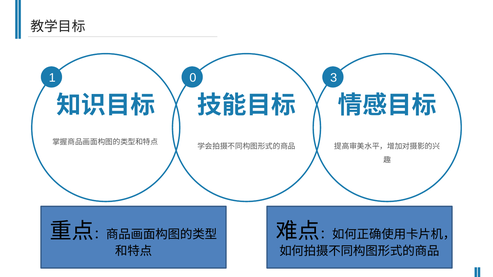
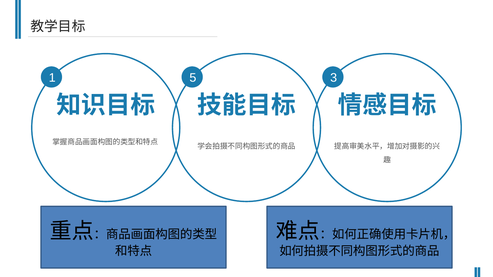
0: 0 -> 5
